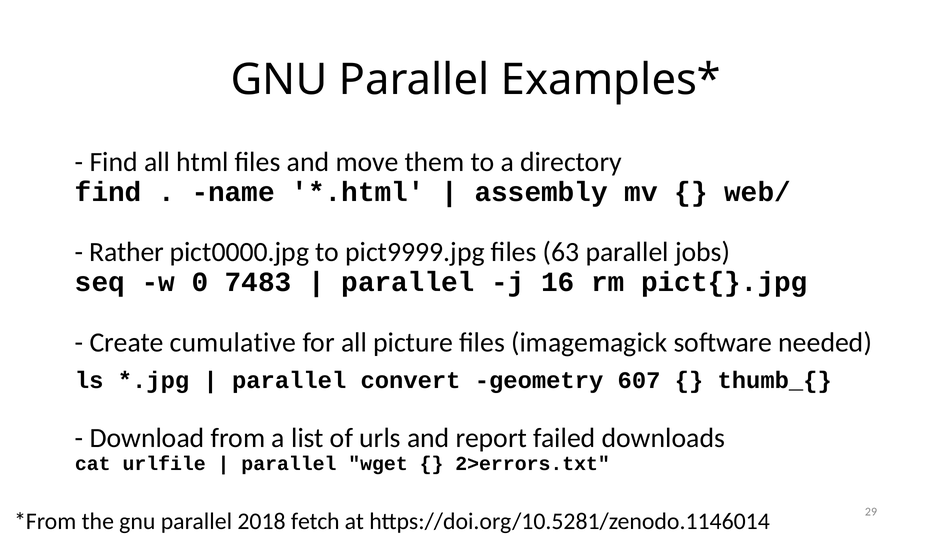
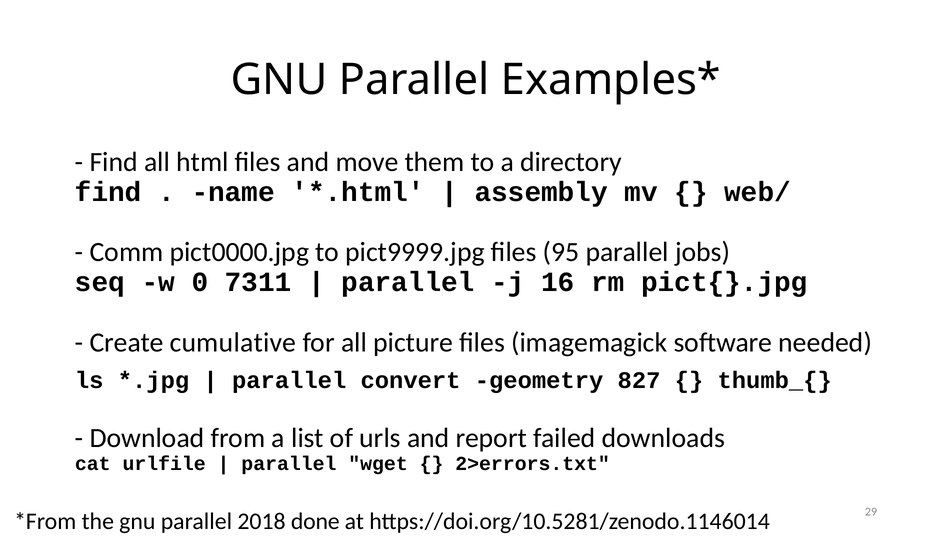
Rather: Rather -> Comm
63: 63 -> 95
7483: 7483 -> 7311
607: 607 -> 827
fetch: fetch -> done
